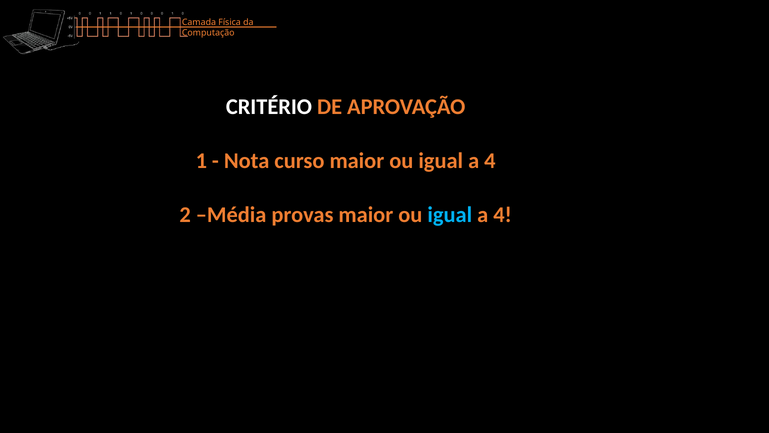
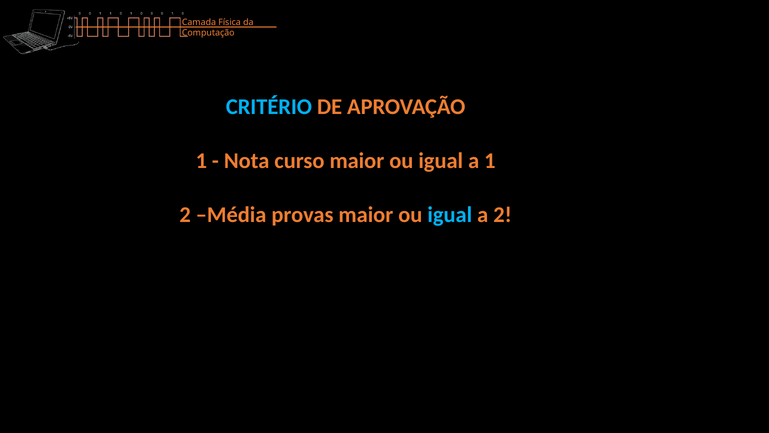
CRITÉRIO colour: white -> light blue
4 at (490, 161): 4 -> 1
4 at (503, 215): 4 -> 2
